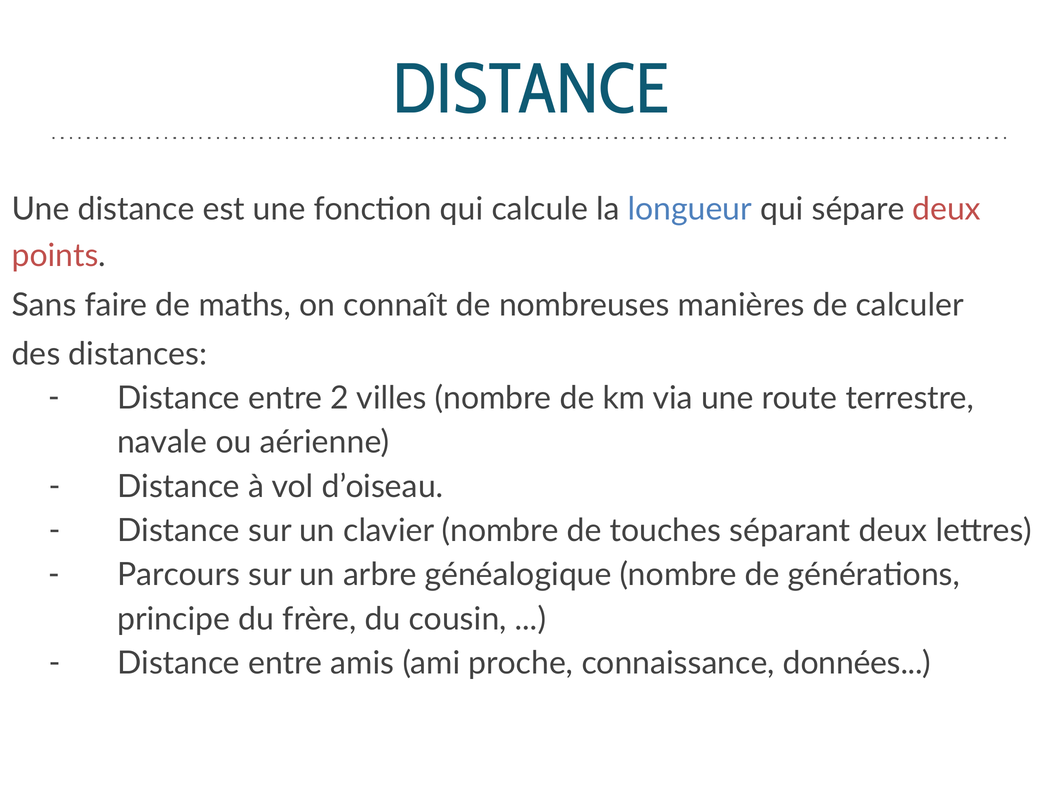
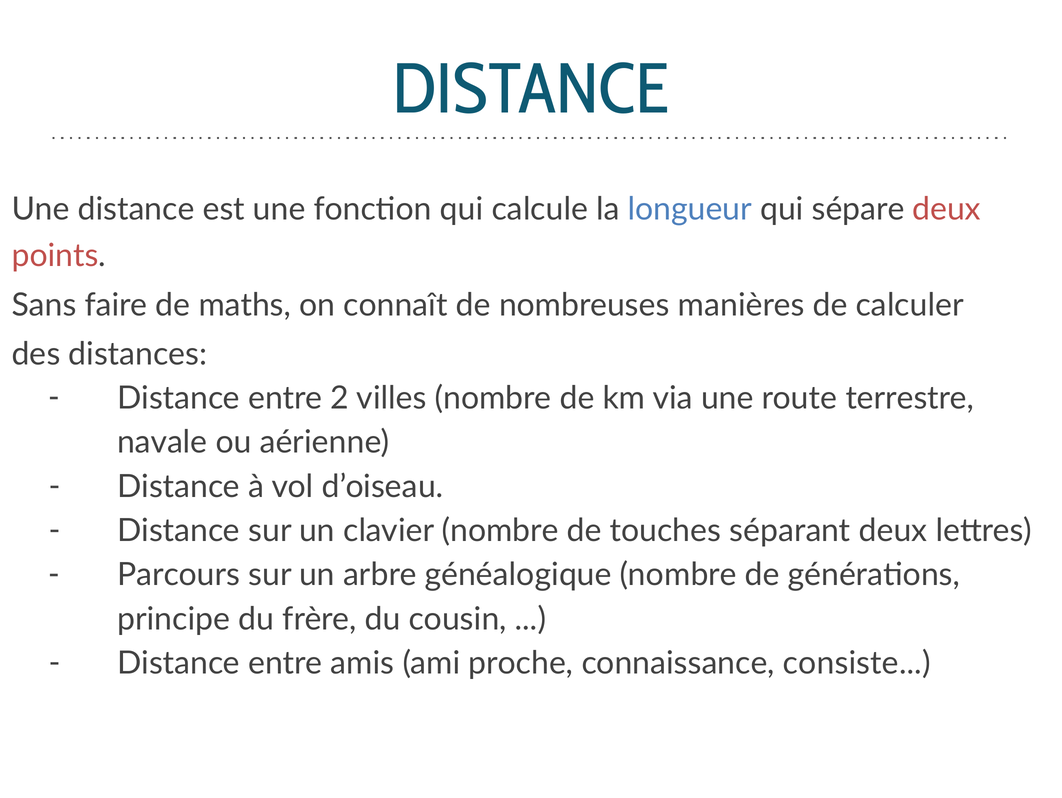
données: données -> consiste
